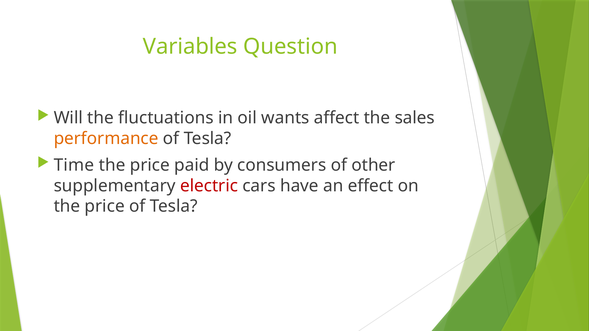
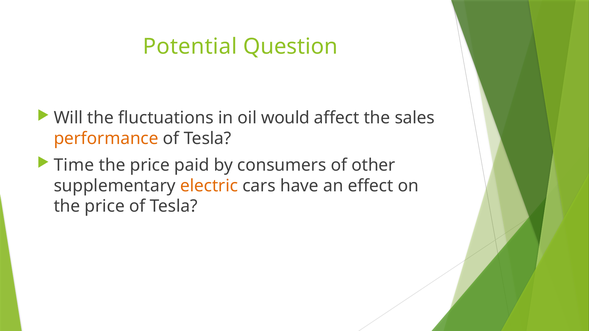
Variables: Variables -> Potential
wants: wants -> would
electric colour: red -> orange
